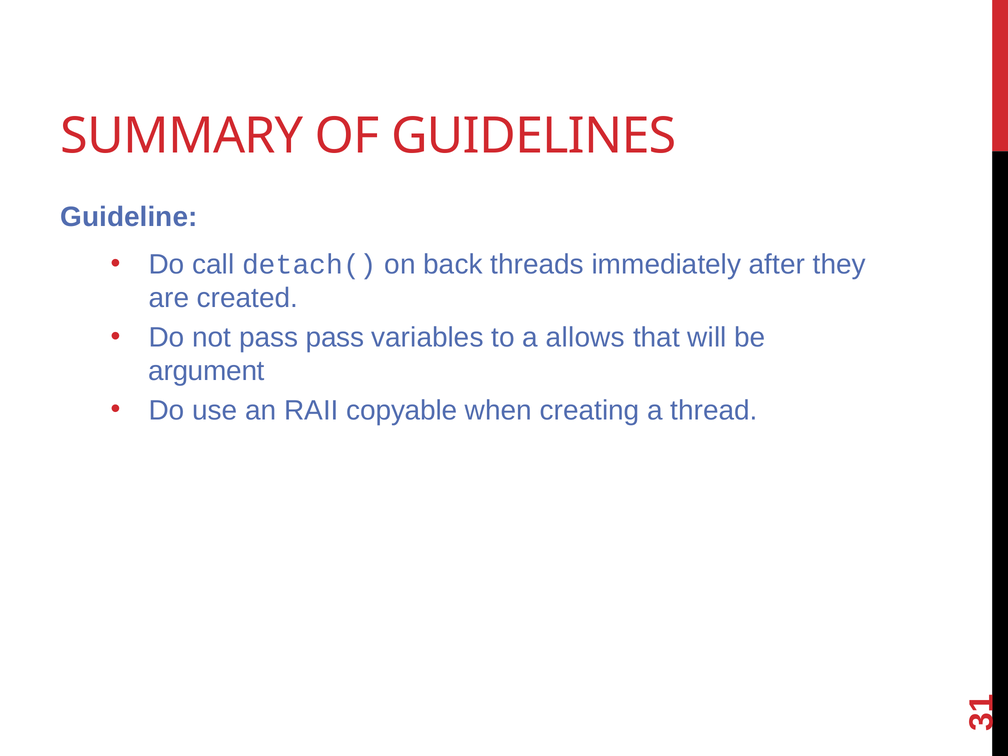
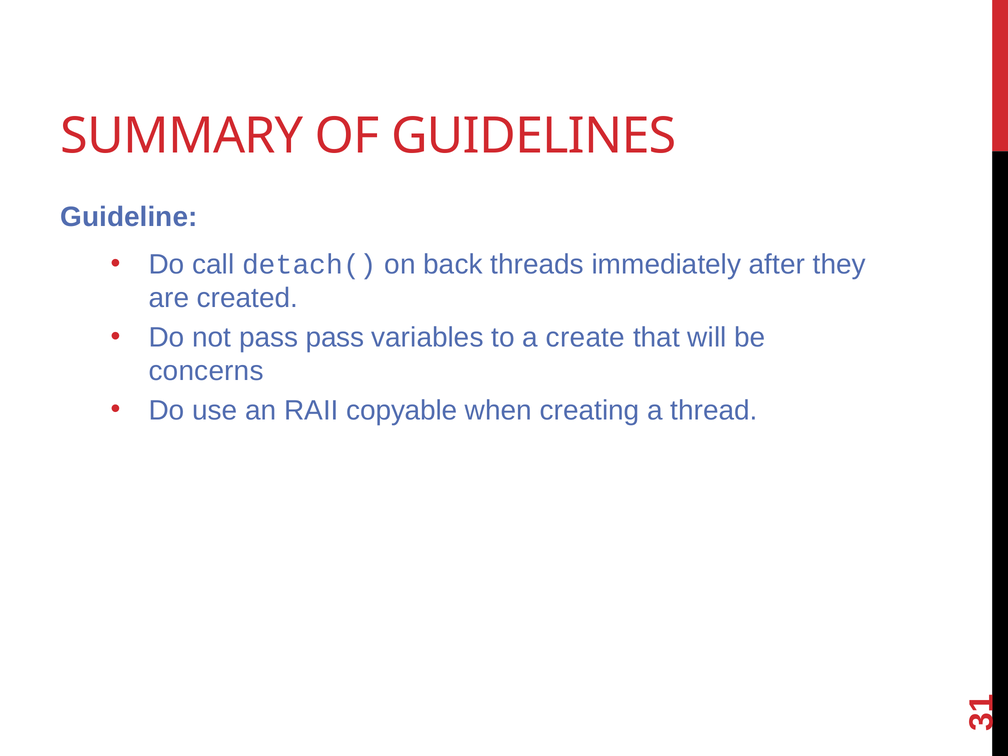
allows: allows -> create
argument: argument -> concerns
